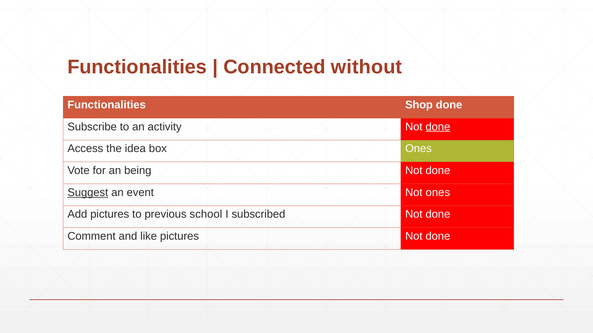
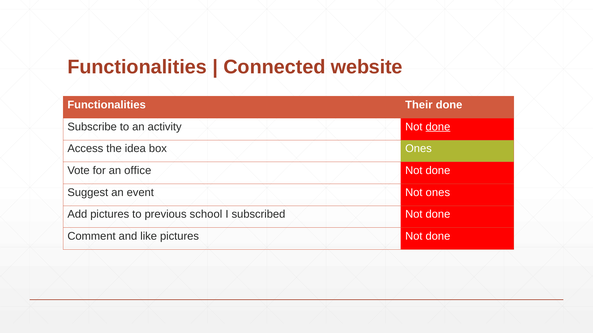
without: without -> website
Shop: Shop -> Their
being: being -> office
Suggest underline: present -> none
